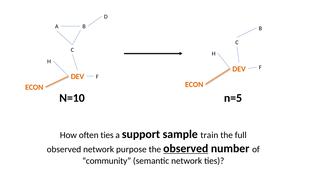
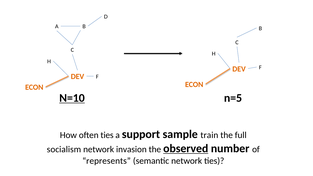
N=10 underline: none -> present
observed at (64, 149): observed -> socialism
purpose: purpose -> invasion
community: community -> represents
